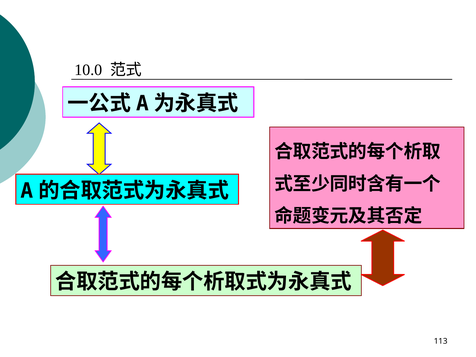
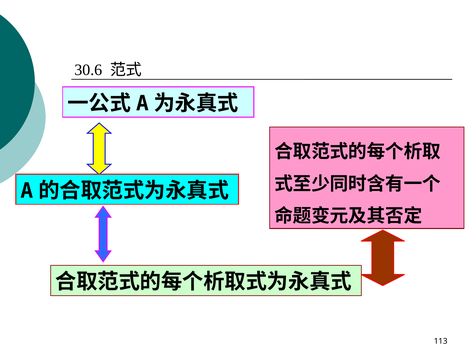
10.0: 10.0 -> 30.6
